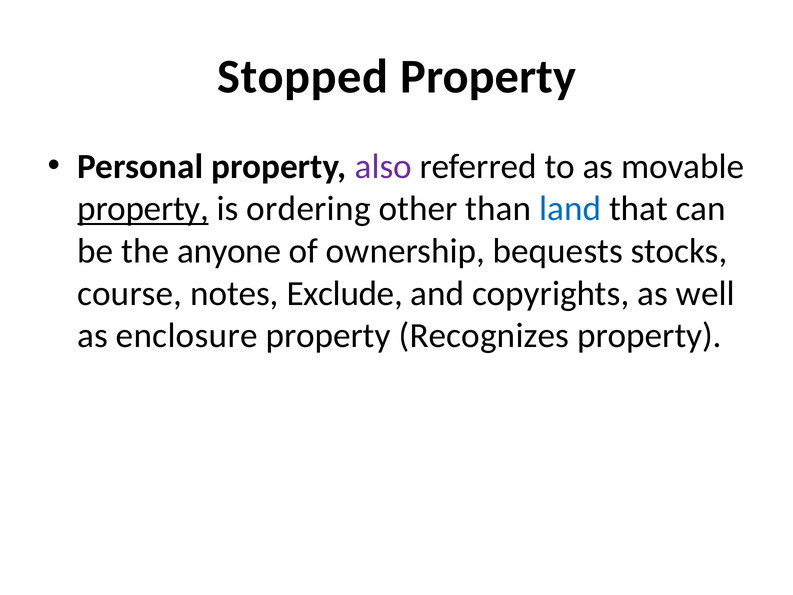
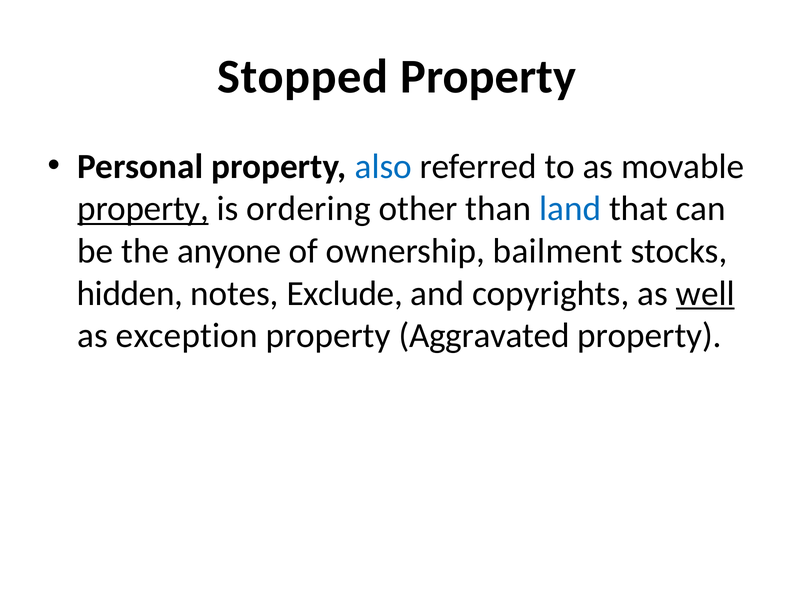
also colour: purple -> blue
bequests: bequests -> bailment
course: course -> hidden
well underline: none -> present
enclosure: enclosure -> exception
Recognizes: Recognizes -> Aggravated
